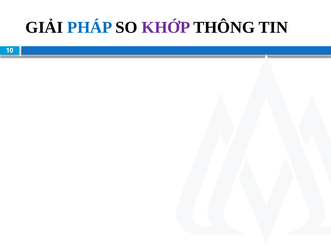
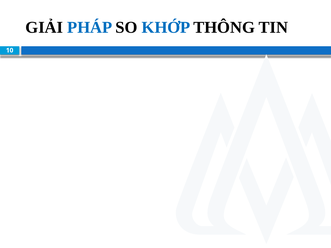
KHỚP colour: purple -> blue
